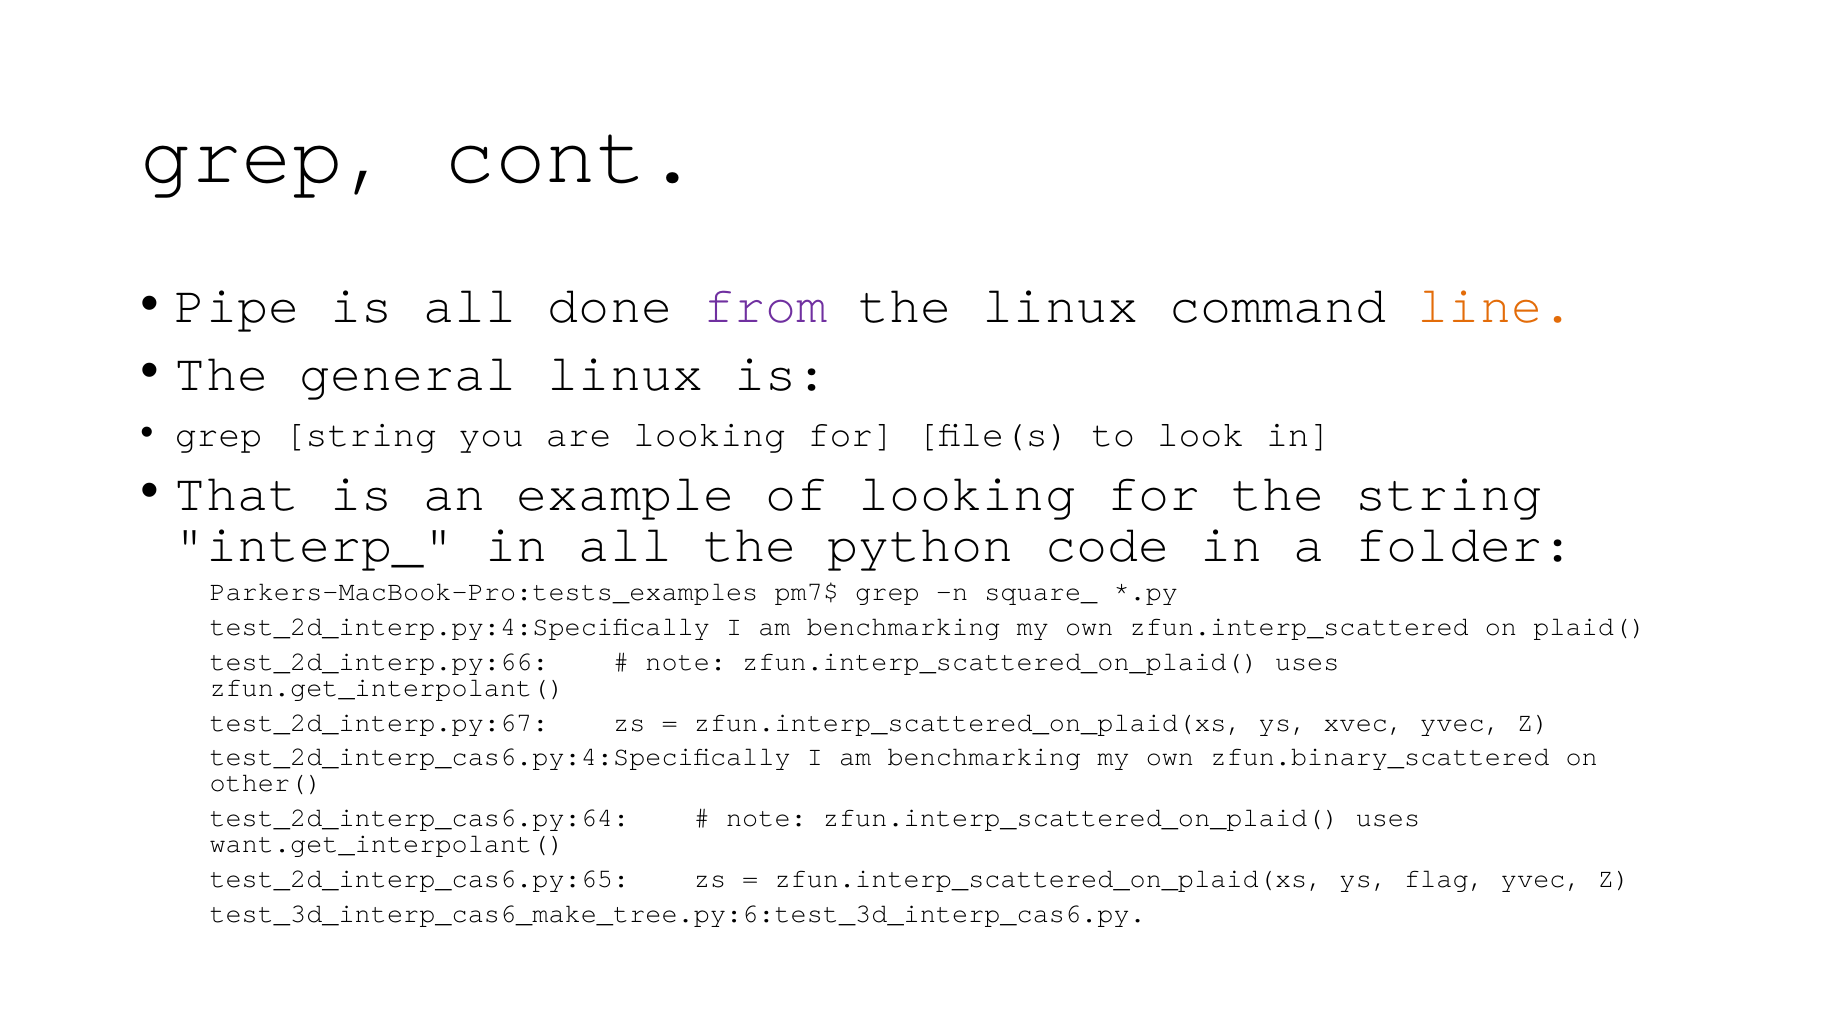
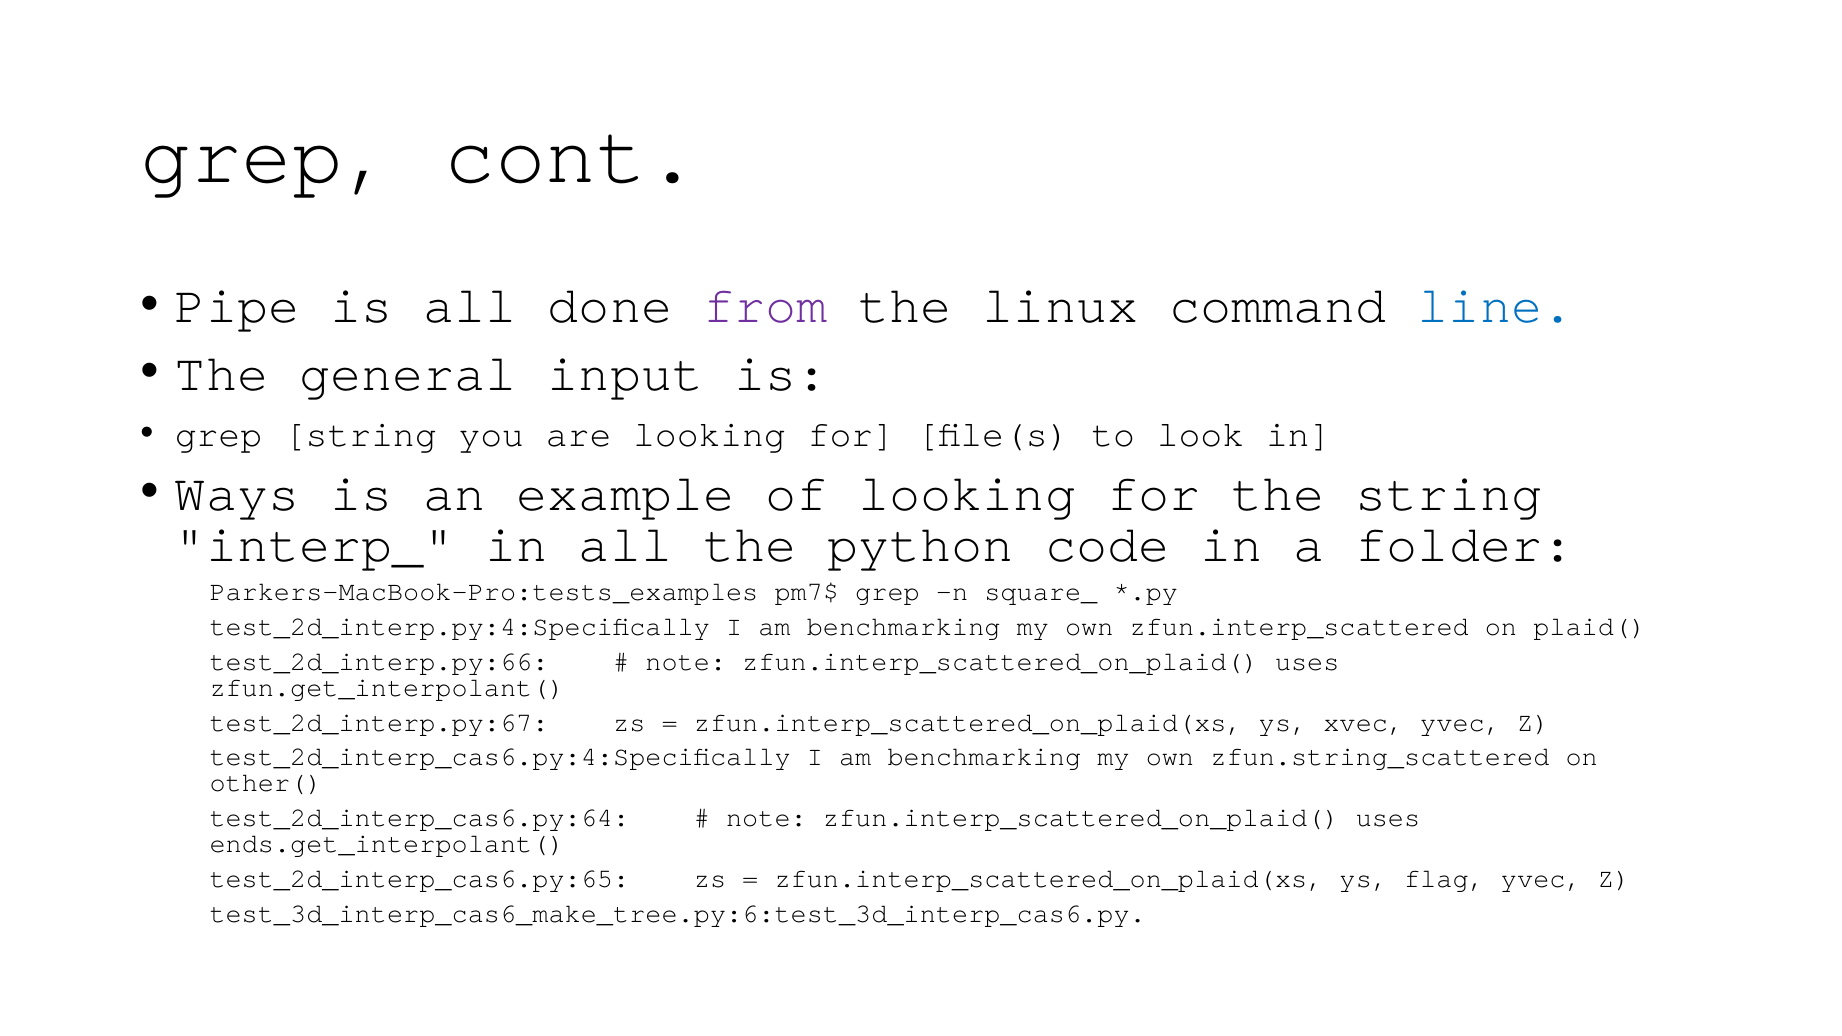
line colour: orange -> blue
general linux: linux -> input
That: That -> Ways
zfun.binary_scattered: zfun.binary_scattered -> zfun.string_scattered
want.get_interpolant(: want.get_interpolant( -> ends.get_interpolant(
